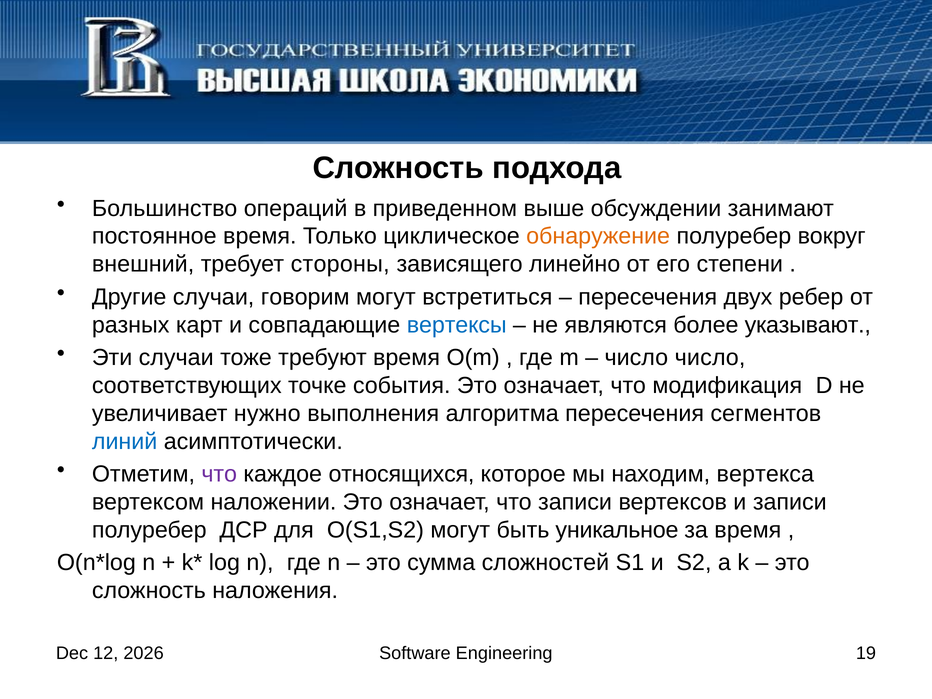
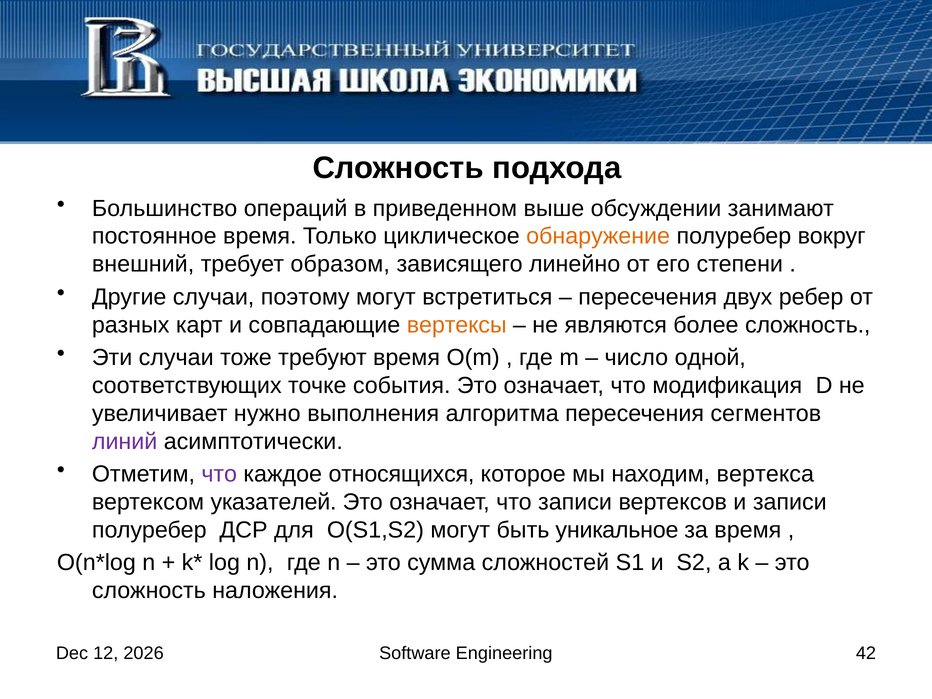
стороны: стороны -> образом
говорим: говорим -> поэтому
вертексы colour: blue -> orange
более указывают: указывают -> сложность
число число: число -> одной
линий colour: blue -> purple
наложении: наложении -> указателей
19: 19 -> 42
